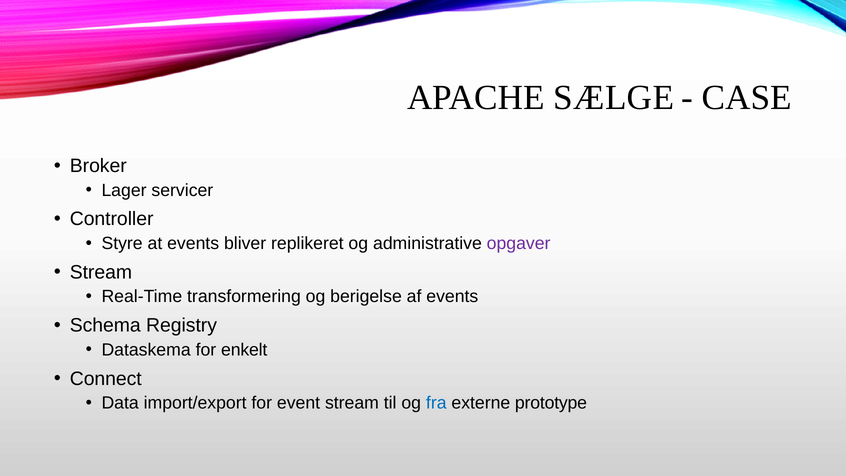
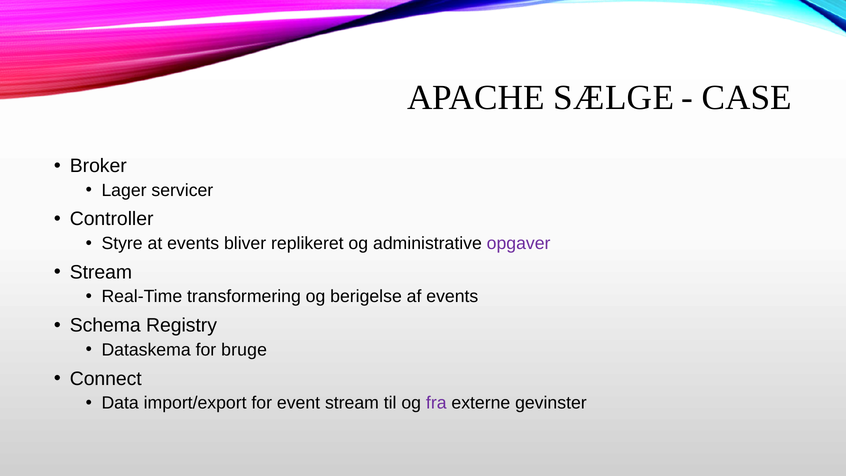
enkelt: enkelt -> bruge
fra colour: blue -> purple
prototype: prototype -> gevinster
